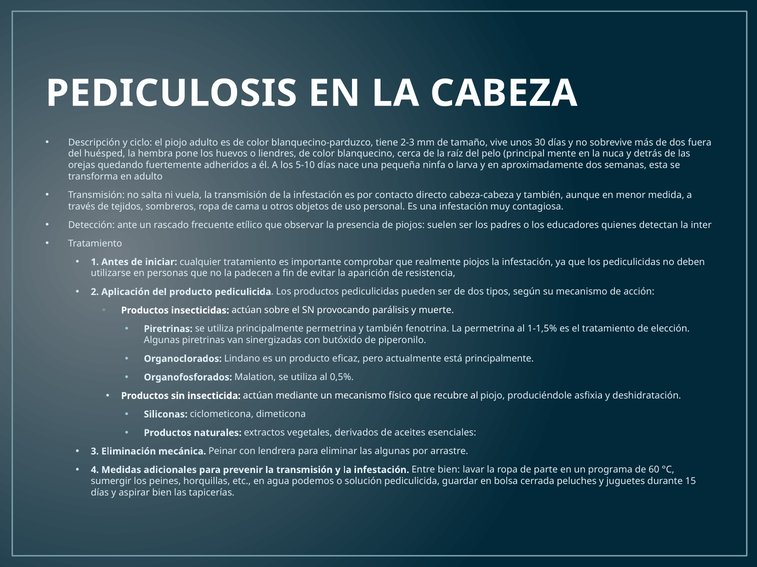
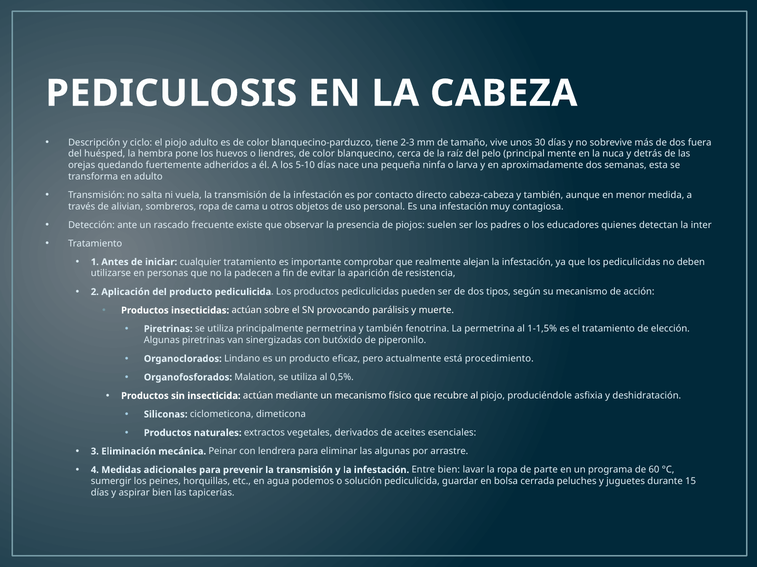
tejidos: tejidos -> alivian
etílico: etílico -> existe
realmente piojos: piojos -> alejan
está principalmente: principalmente -> procedimiento
